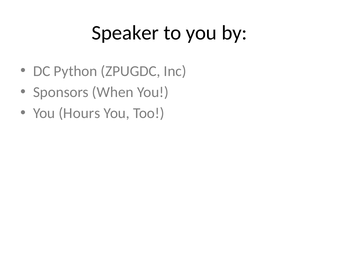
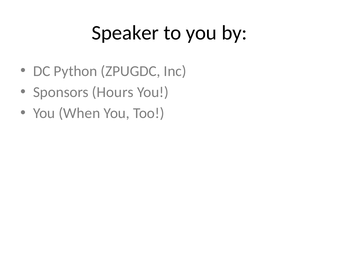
When: When -> Hours
Hours: Hours -> When
